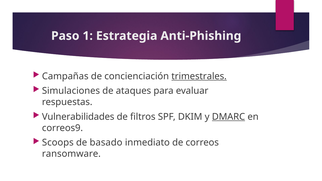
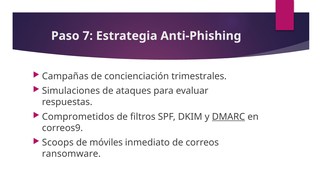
1: 1 -> 7
trimestrales underline: present -> none
Vulnerabilidades: Vulnerabilidades -> Comprometidos
basado: basado -> móviles
